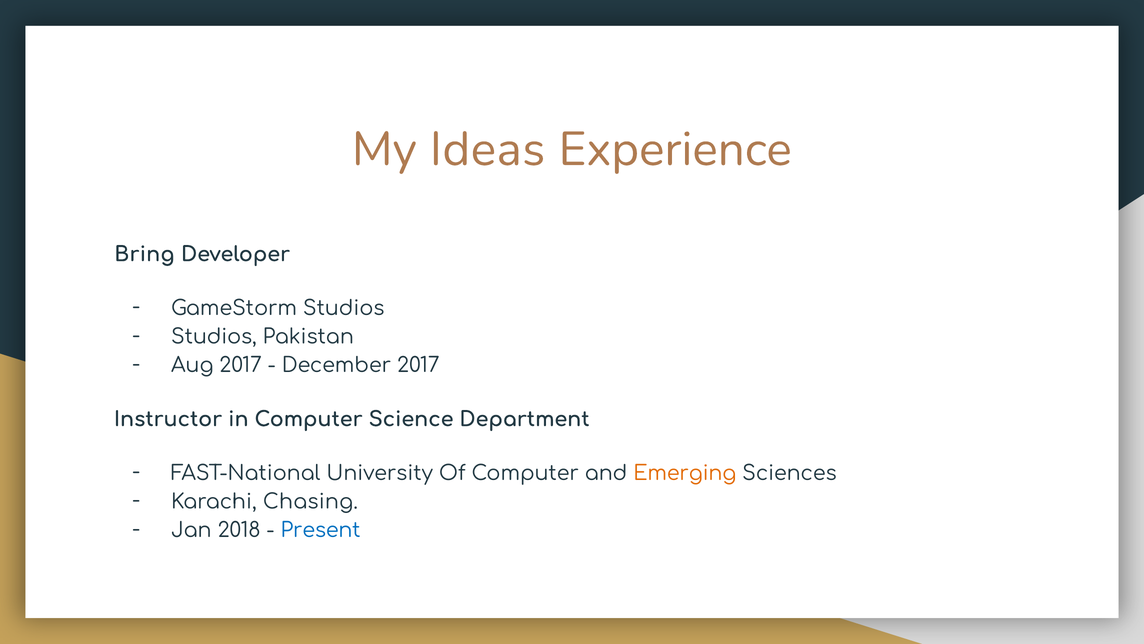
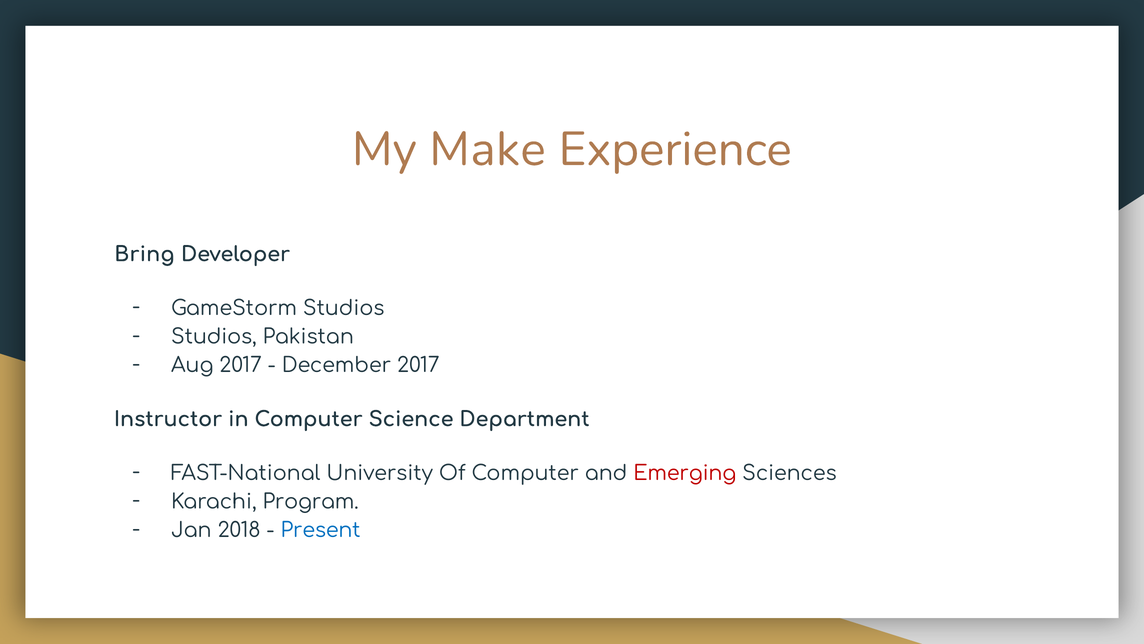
Ideas: Ideas -> Make
Emerging colour: orange -> red
Chasing: Chasing -> Program
